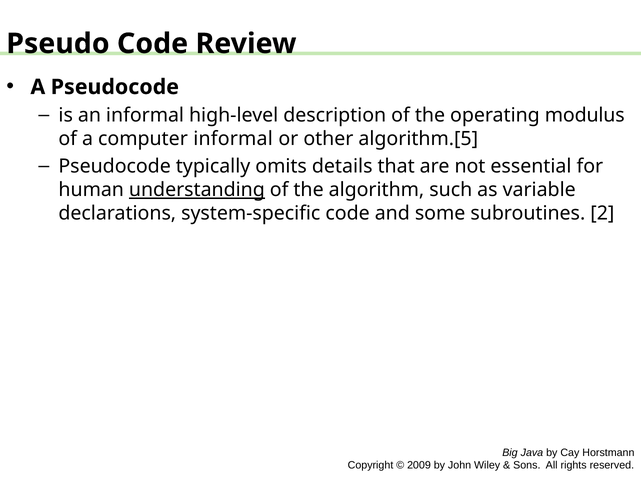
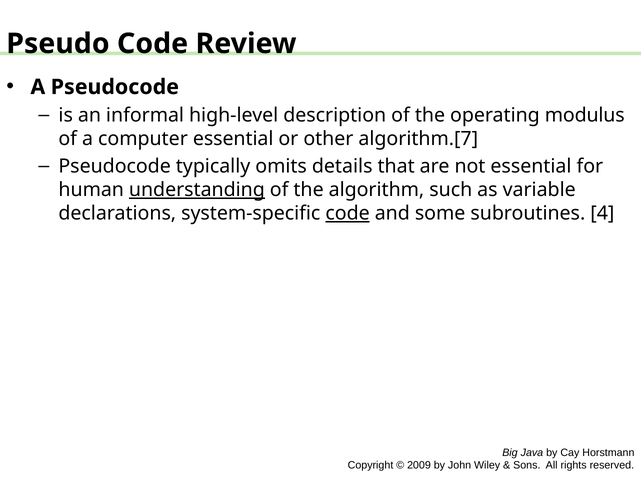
computer informal: informal -> essential
algorithm.[5: algorithm.[5 -> algorithm.[7
code at (348, 213) underline: none -> present
2: 2 -> 4
